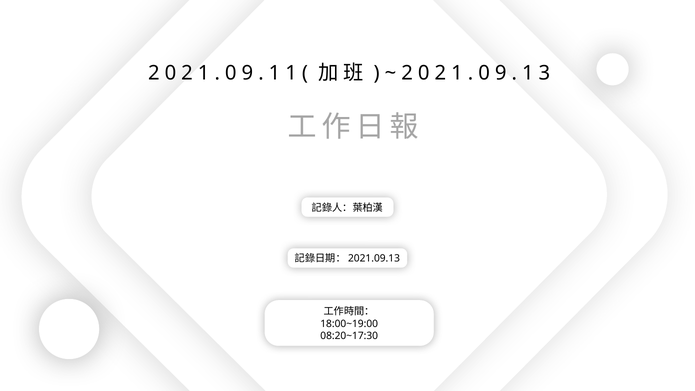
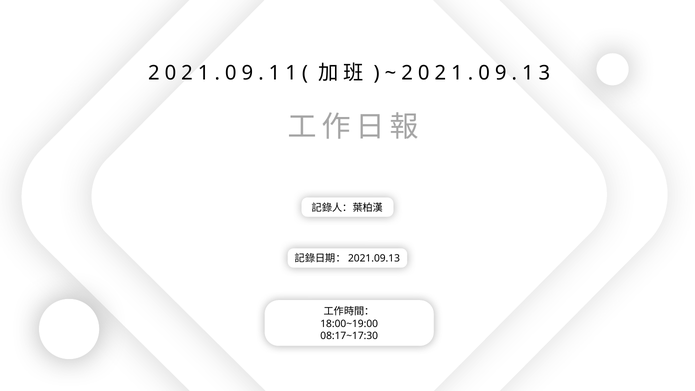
08:20~17:30: 08:20~17:30 -> 08:17~17:30
